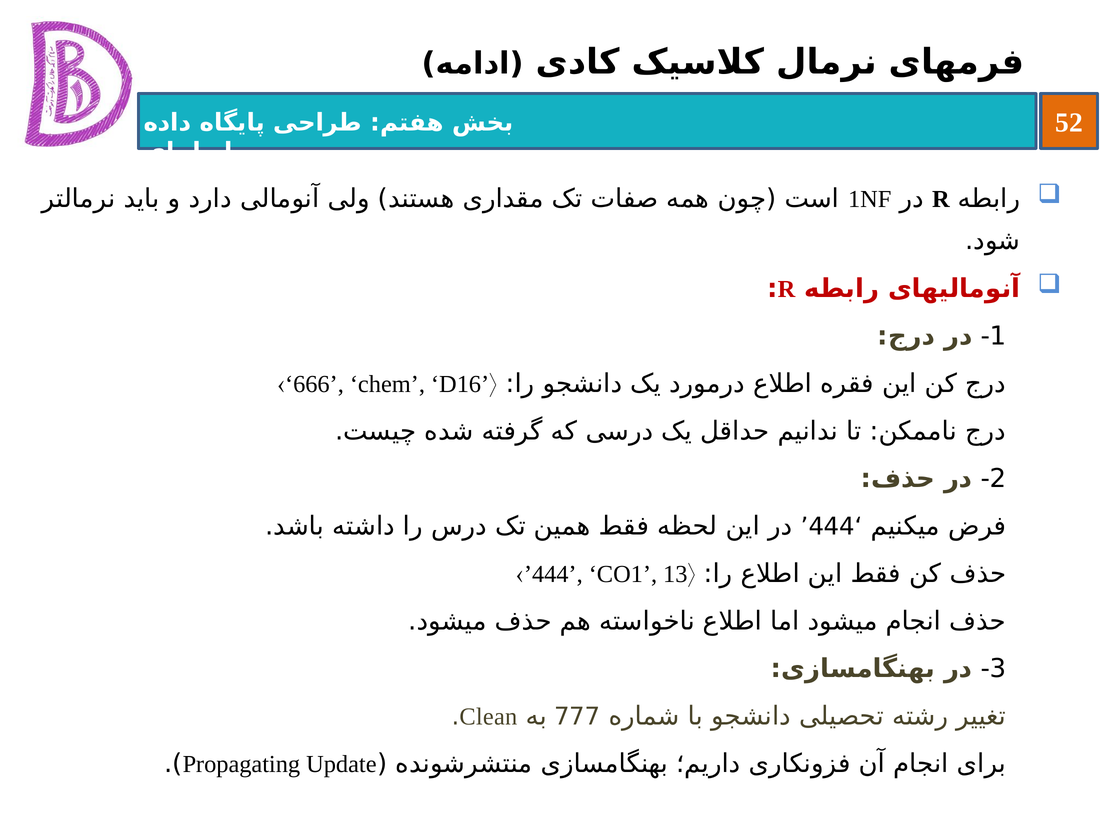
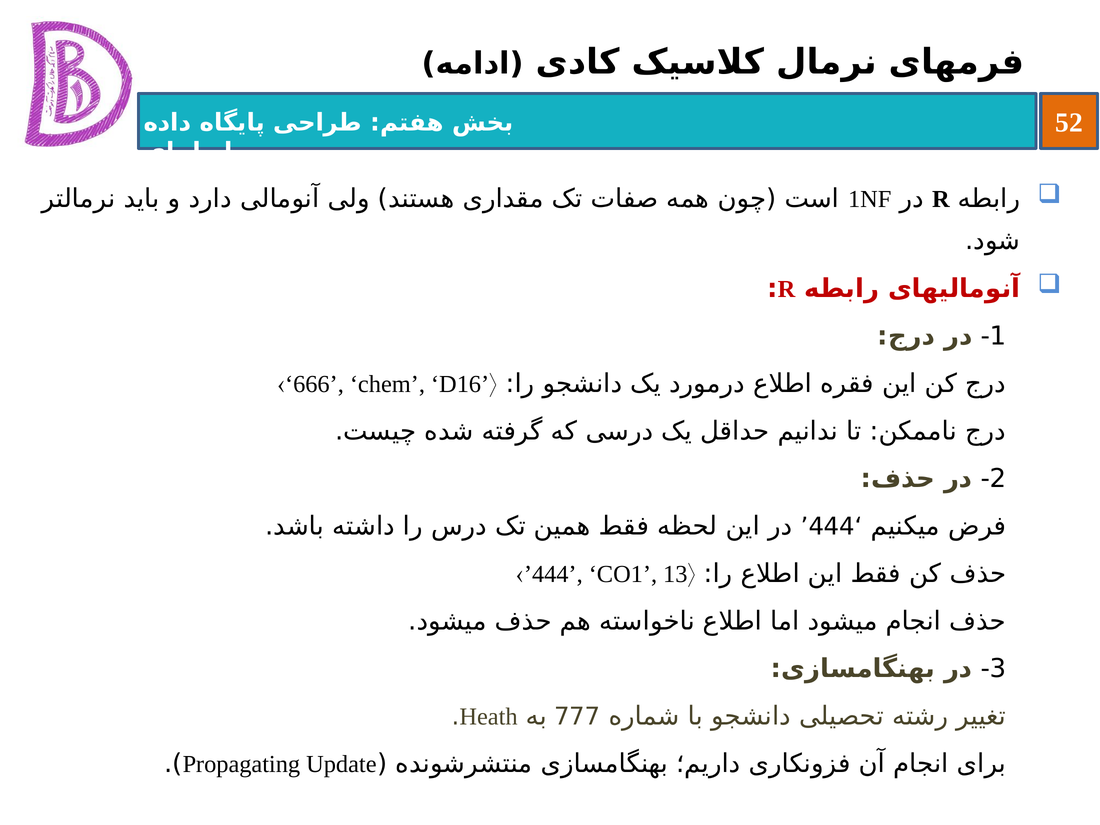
Clean: Clean -> Heath
